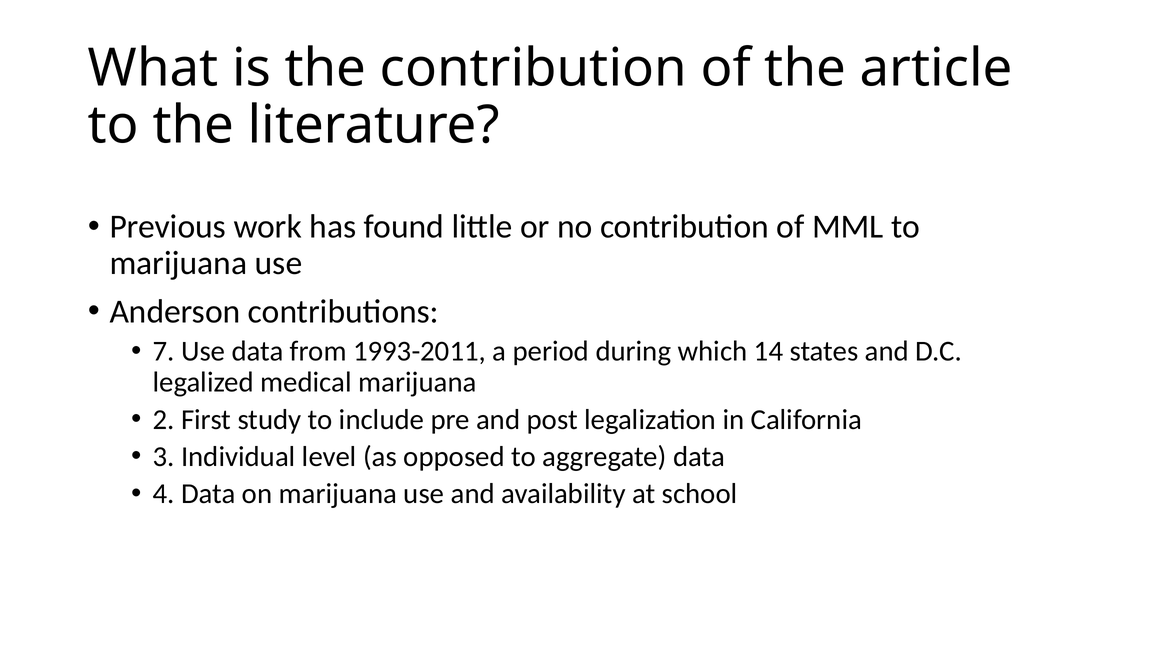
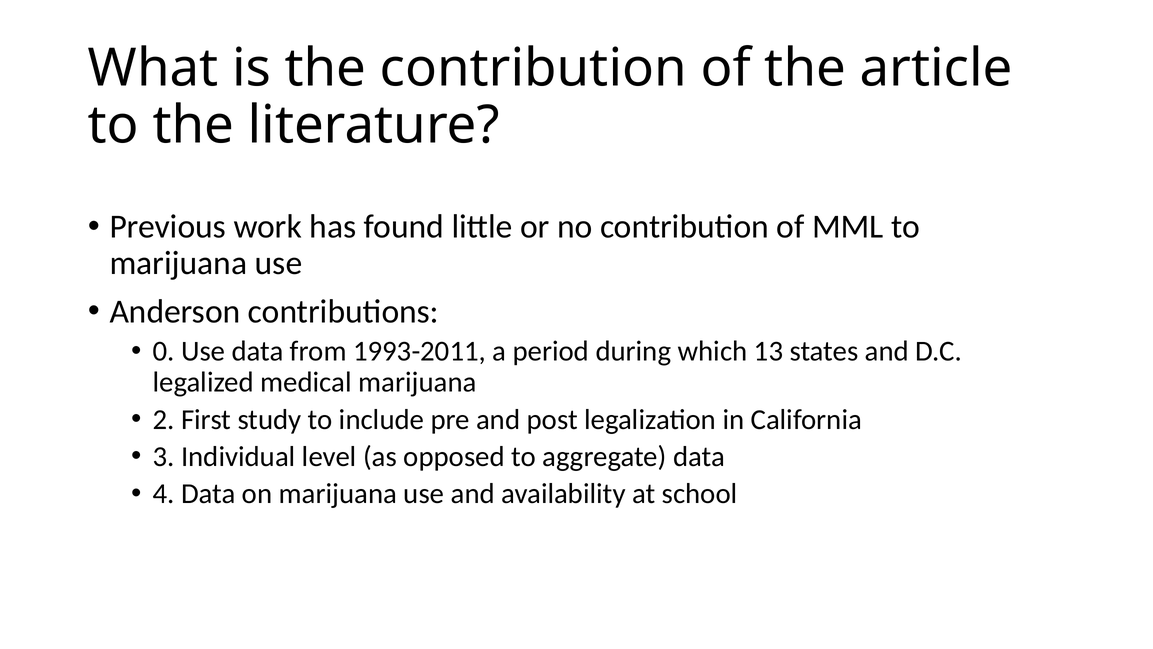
7: 7 -> 0
14: 14 -> 13
